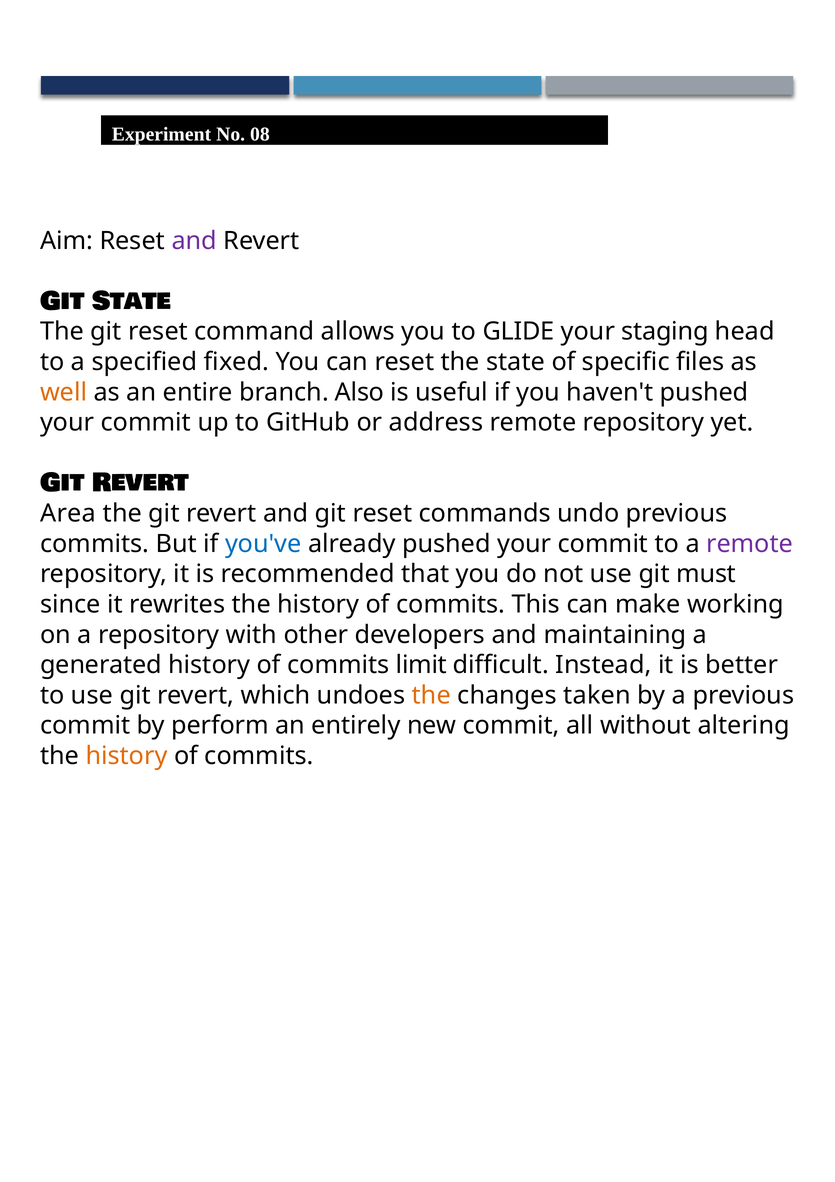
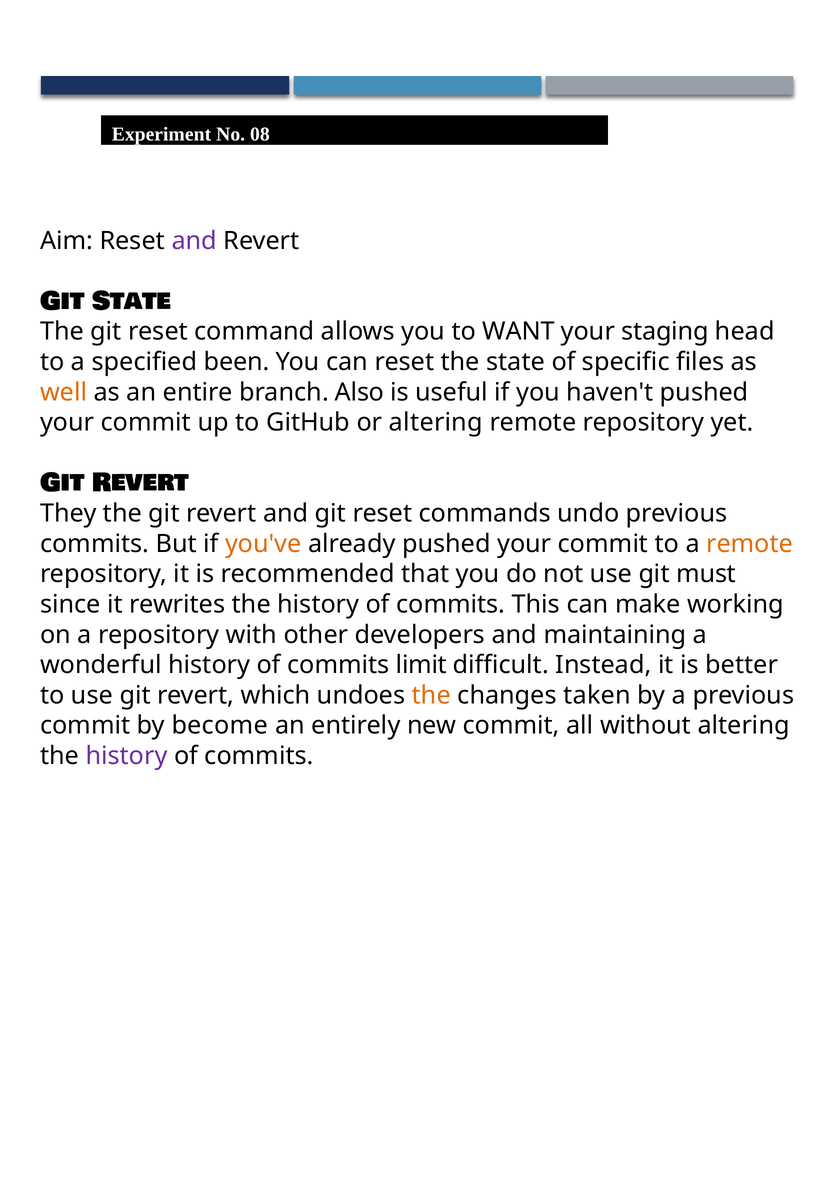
GLIDE: GLIDE -> WANT
fixed: fixed -> been
or address: address -> altering
Area: Area -> They
you've colour: blue -> orange
remote at (750, 544) colour: purple -> orange
generated: generated -> wonderful
perform: perform -> become
history at (127, 756) colour: orange -> purple
